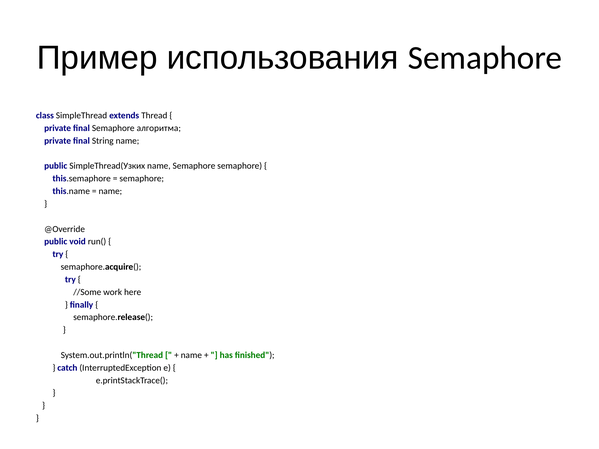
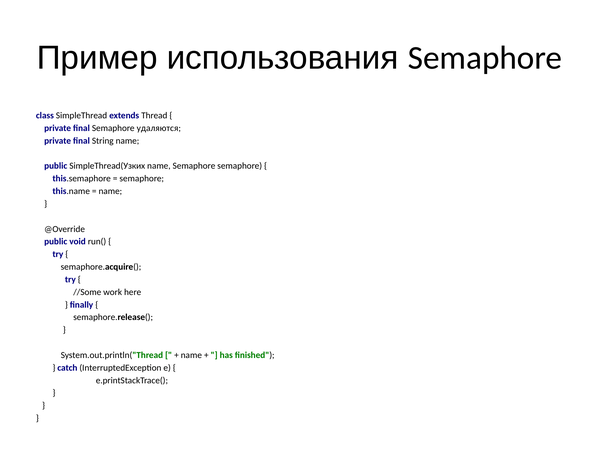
алгоритма: алгоритма -> удаляются
